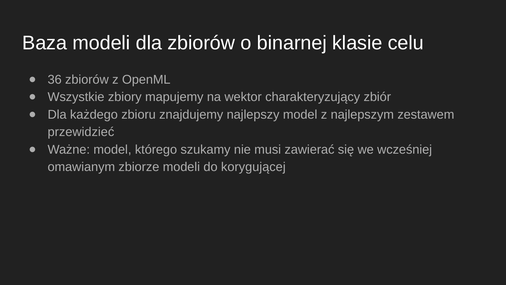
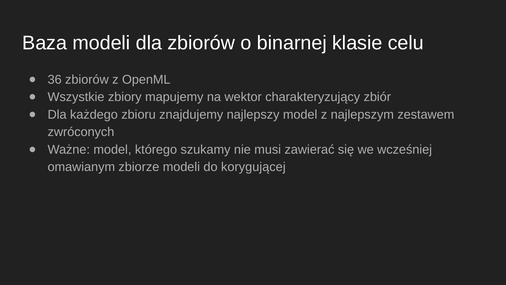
przewidzieć: przewidzieć -> zwróconych
